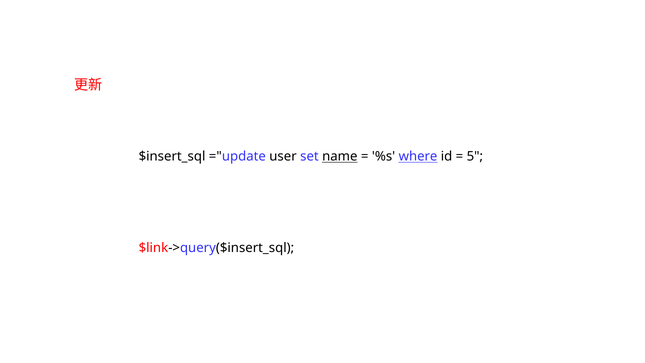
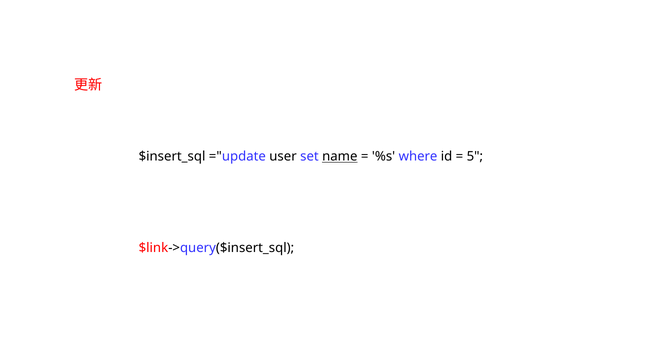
where underline: present -> none
